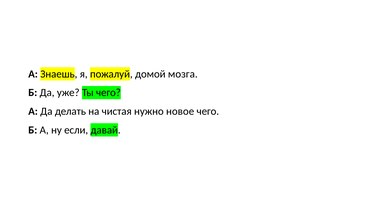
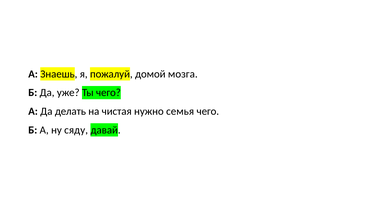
новое: новое -> семья
если: если -> сяду
